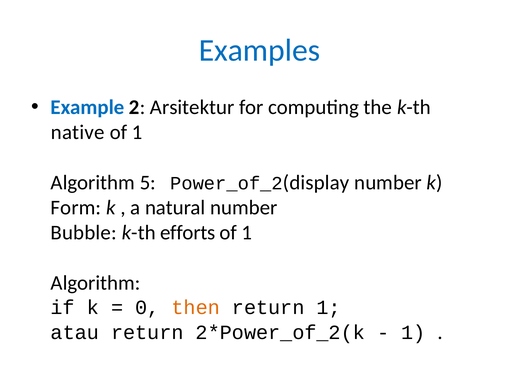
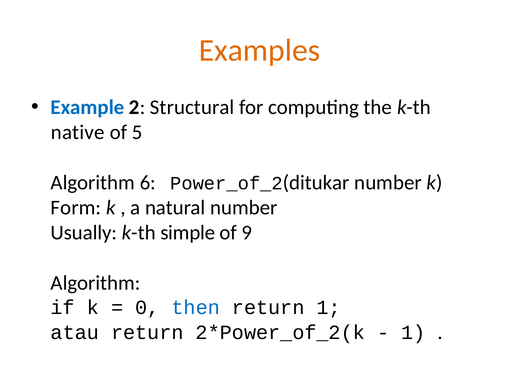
Examples colour: blue -> orange
Arsitektur: Arsitektur -> Structural
1 at (137, 133): 1 -> 5
5: 5 -> 6
display: display -> ditukar
Bubble: Bubble -> Usually
efforts: efforts -> simple
1 at (247, 233): 1 -> 9
then colour: orange -> blue
